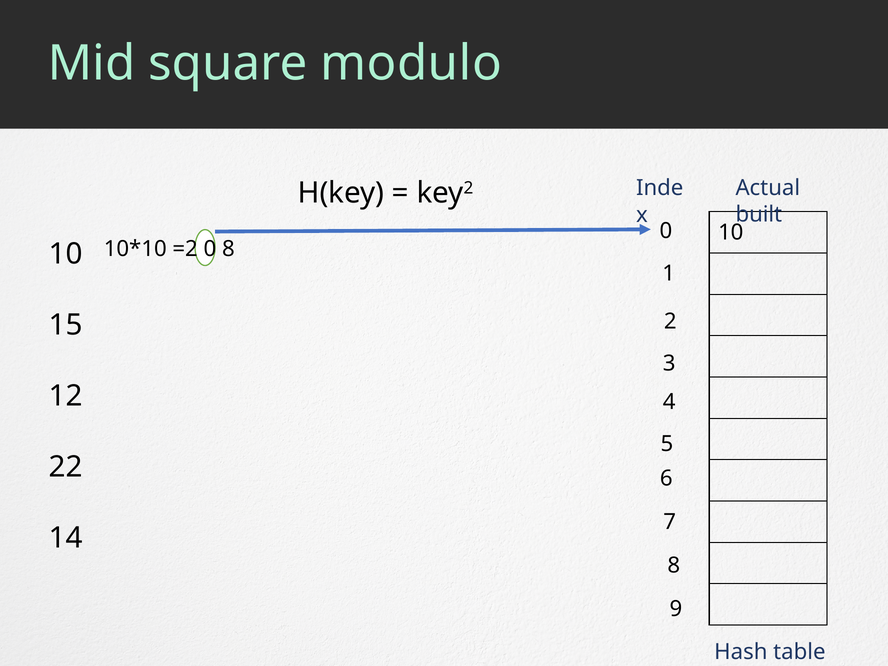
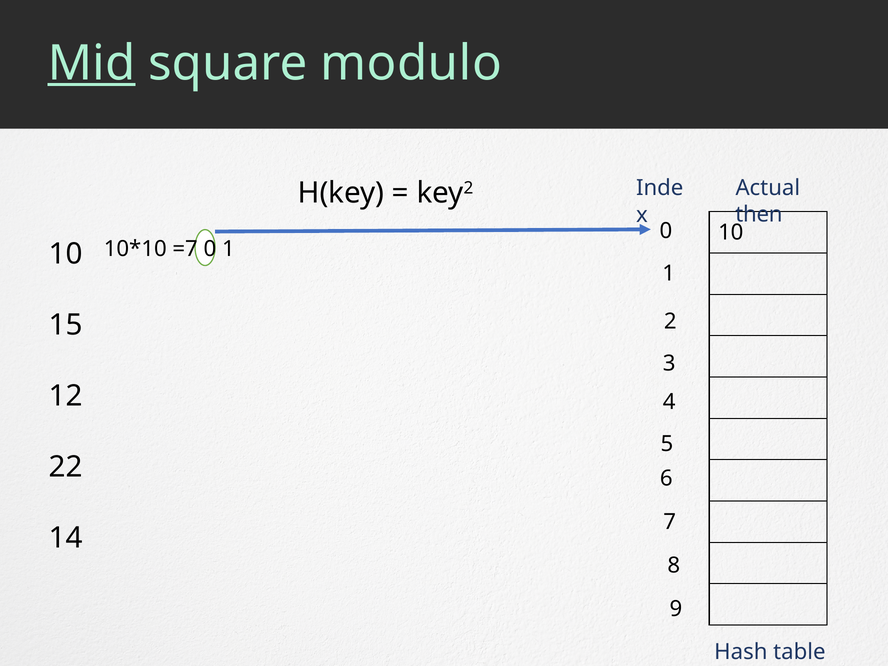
Mid underline: none -> present
built: built -> then
=2: =2 -> =7
0 8: 8 -> 1
